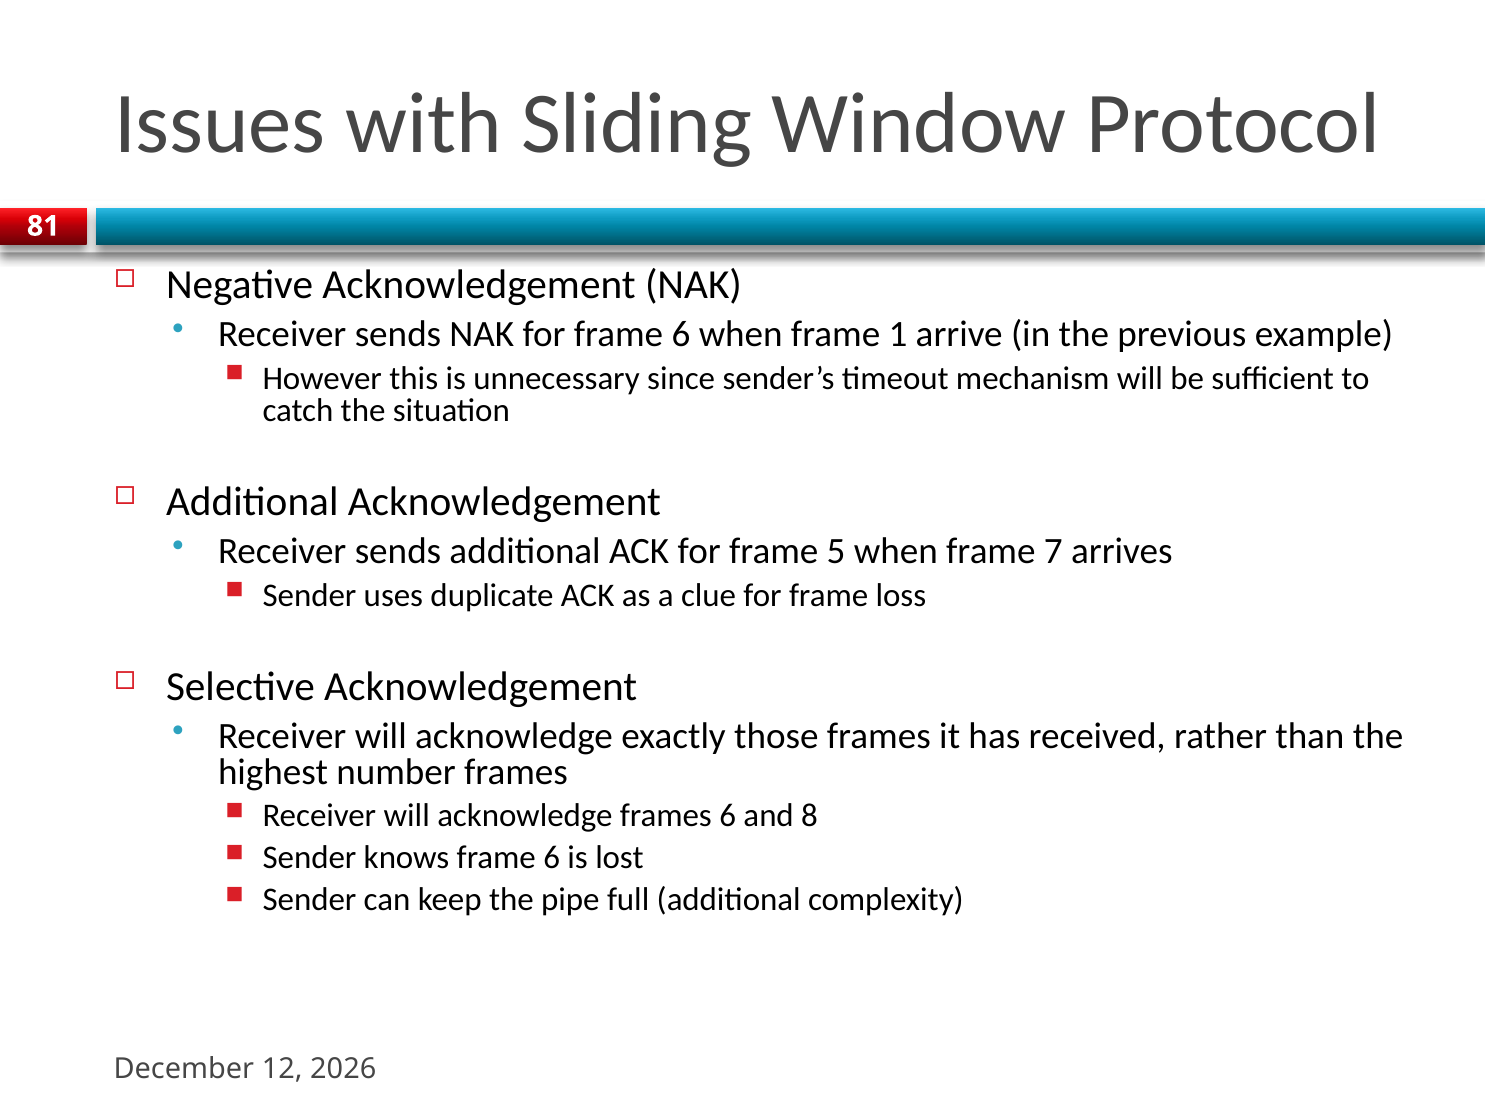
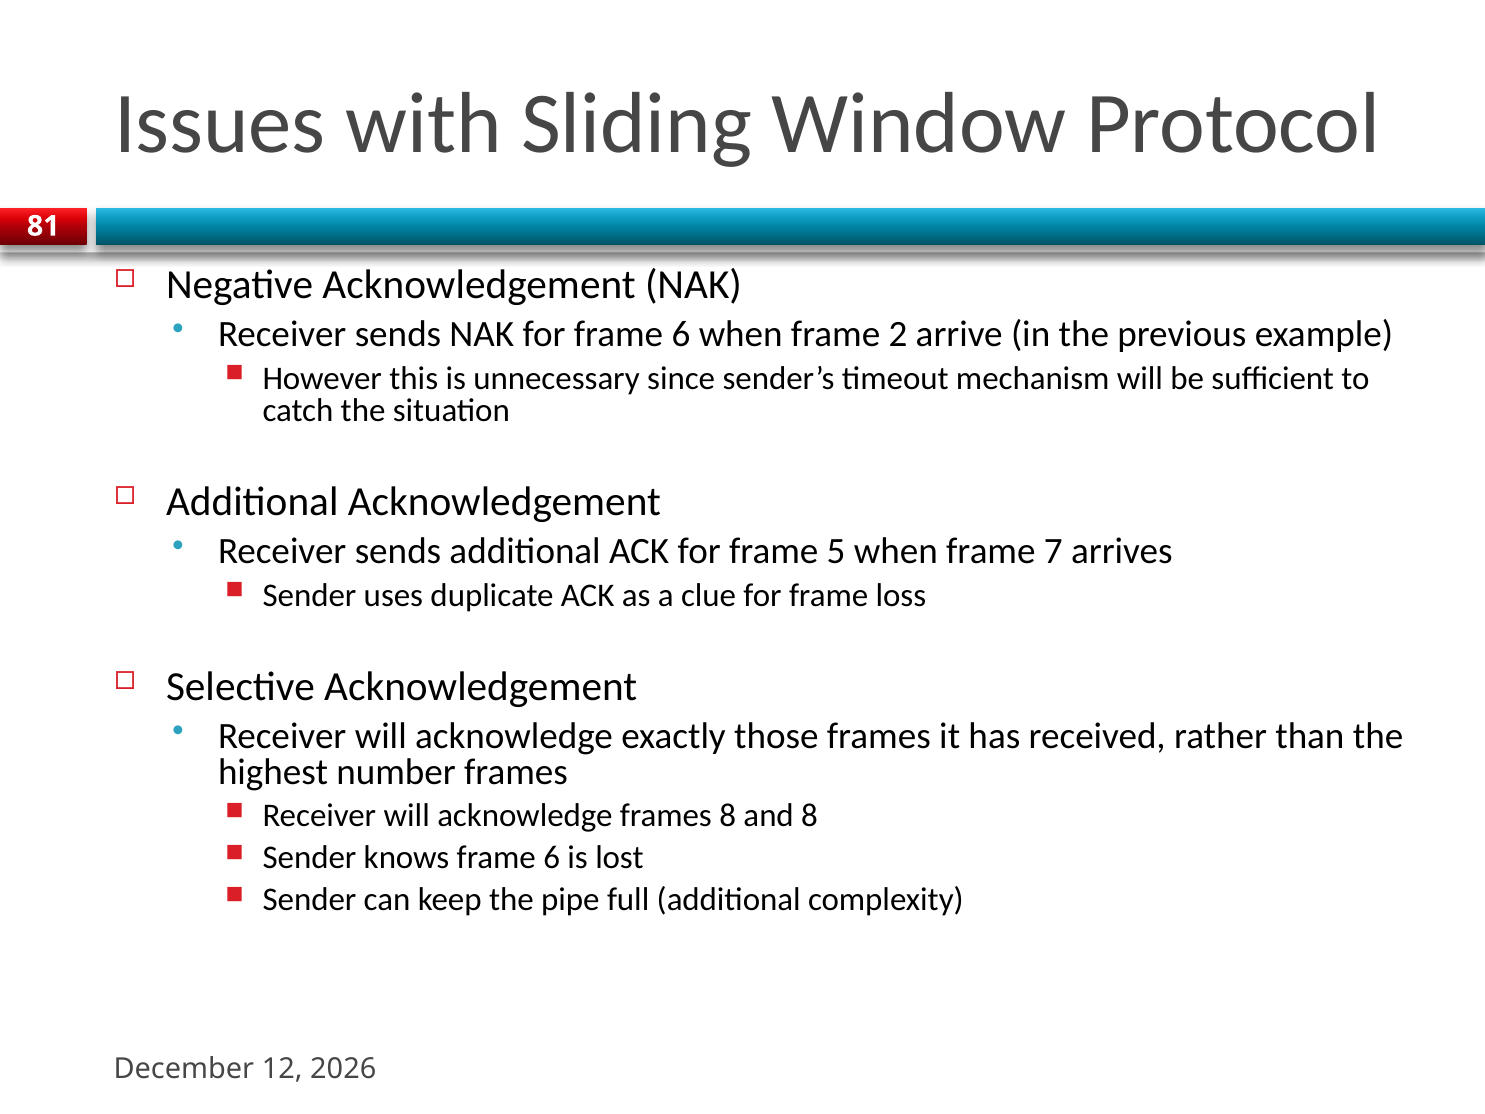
1: 1 -> 2
frames 6: 6 -> 8
